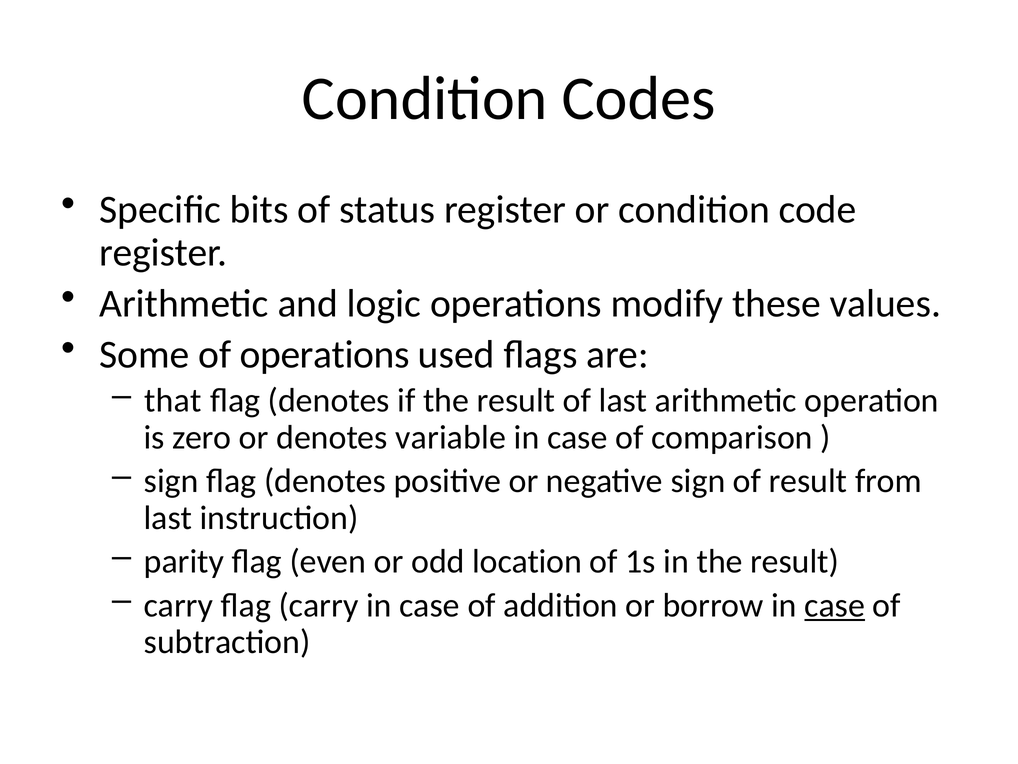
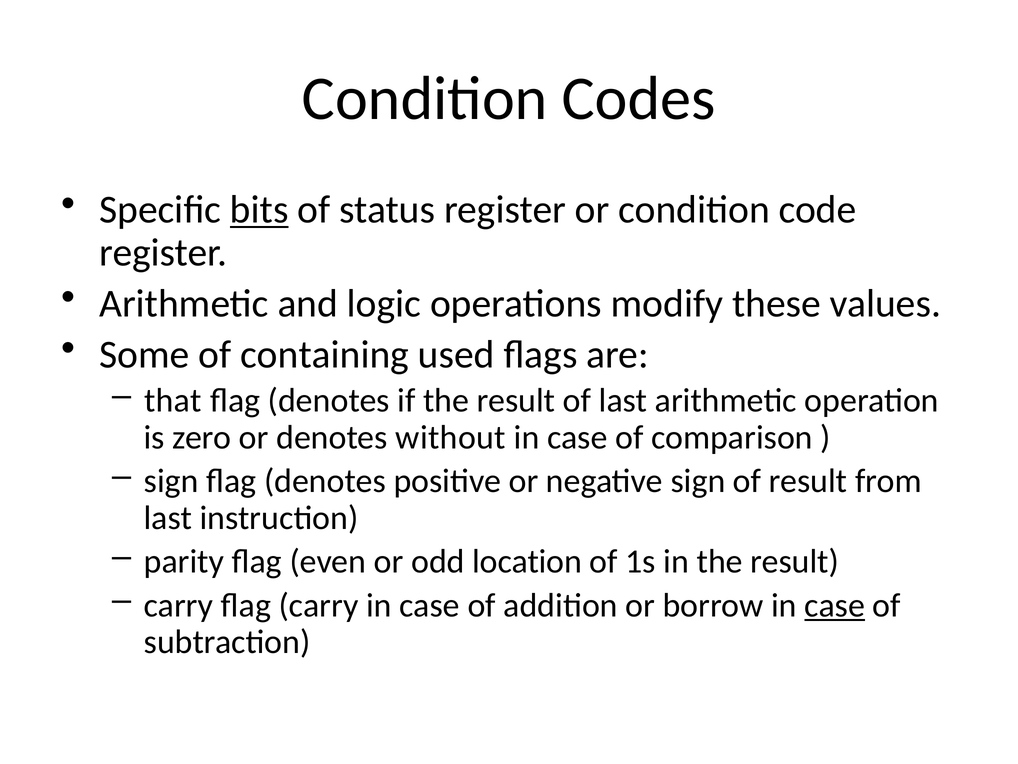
bits underline: none -> present
of operations: operations -> containing
variable: variable -> without
